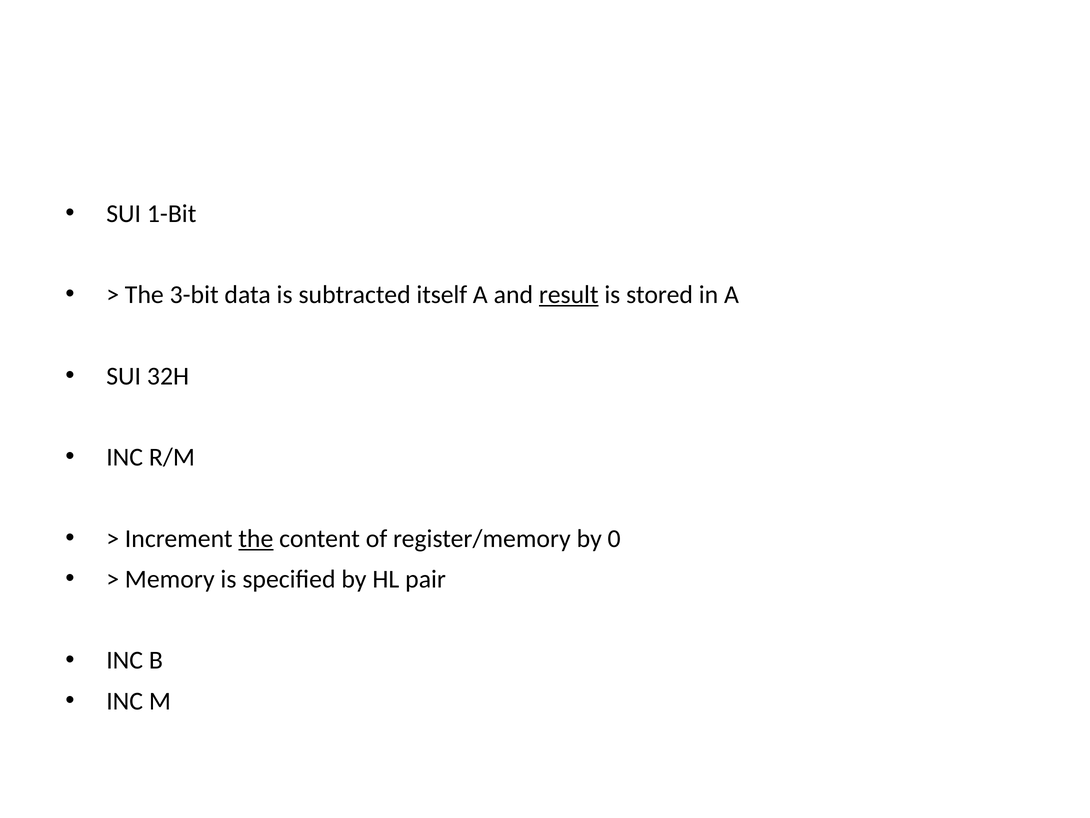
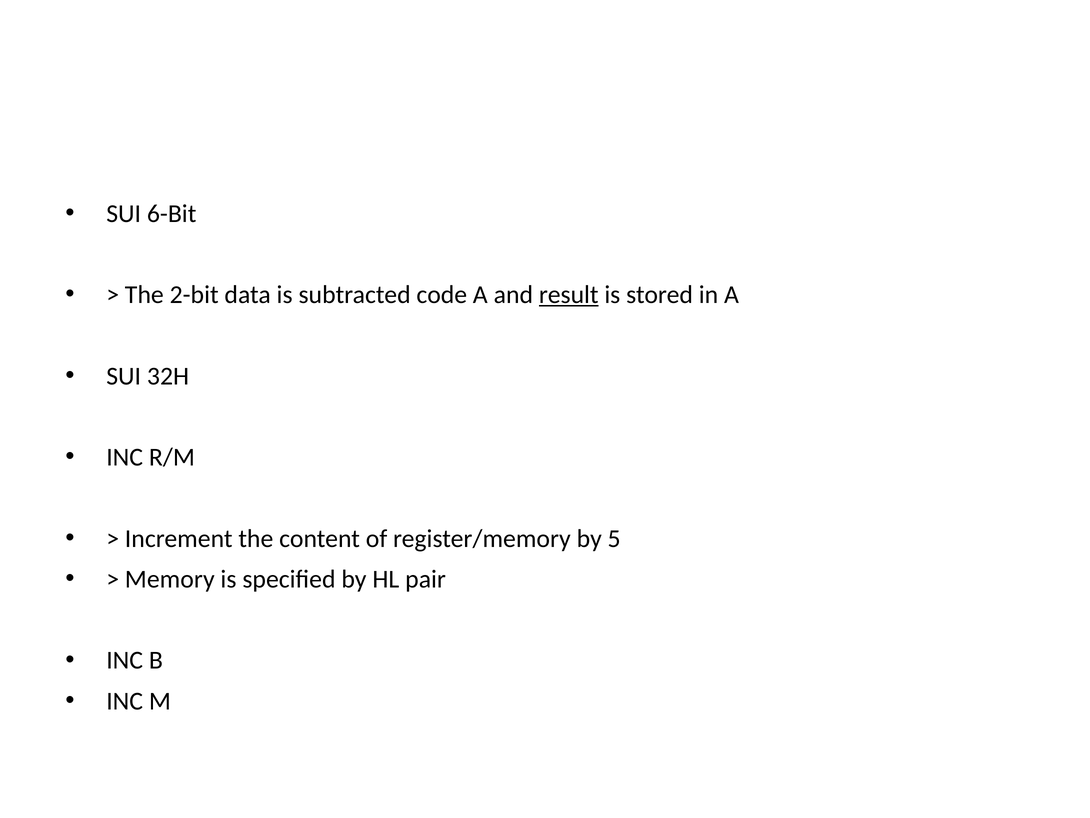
1-Bit: 1-Bit -> 6-Bit
3-bit: 3-bit -> 2-bit
itself: itself -> code
the at (256, 538) underline: present -> none
0: 0 -> 5
